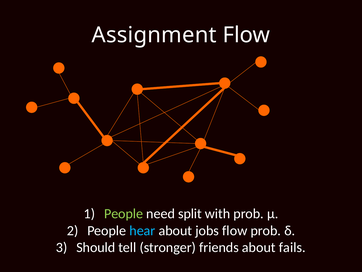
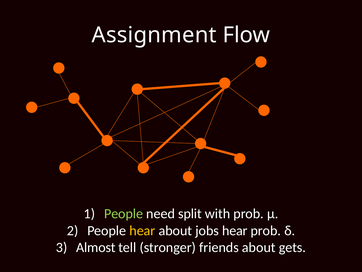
hear at (142, 230) colour: light blue -> yellow
jobs flow: flow -> hear
Should: Should -> Almost
fails: fails -> gets
